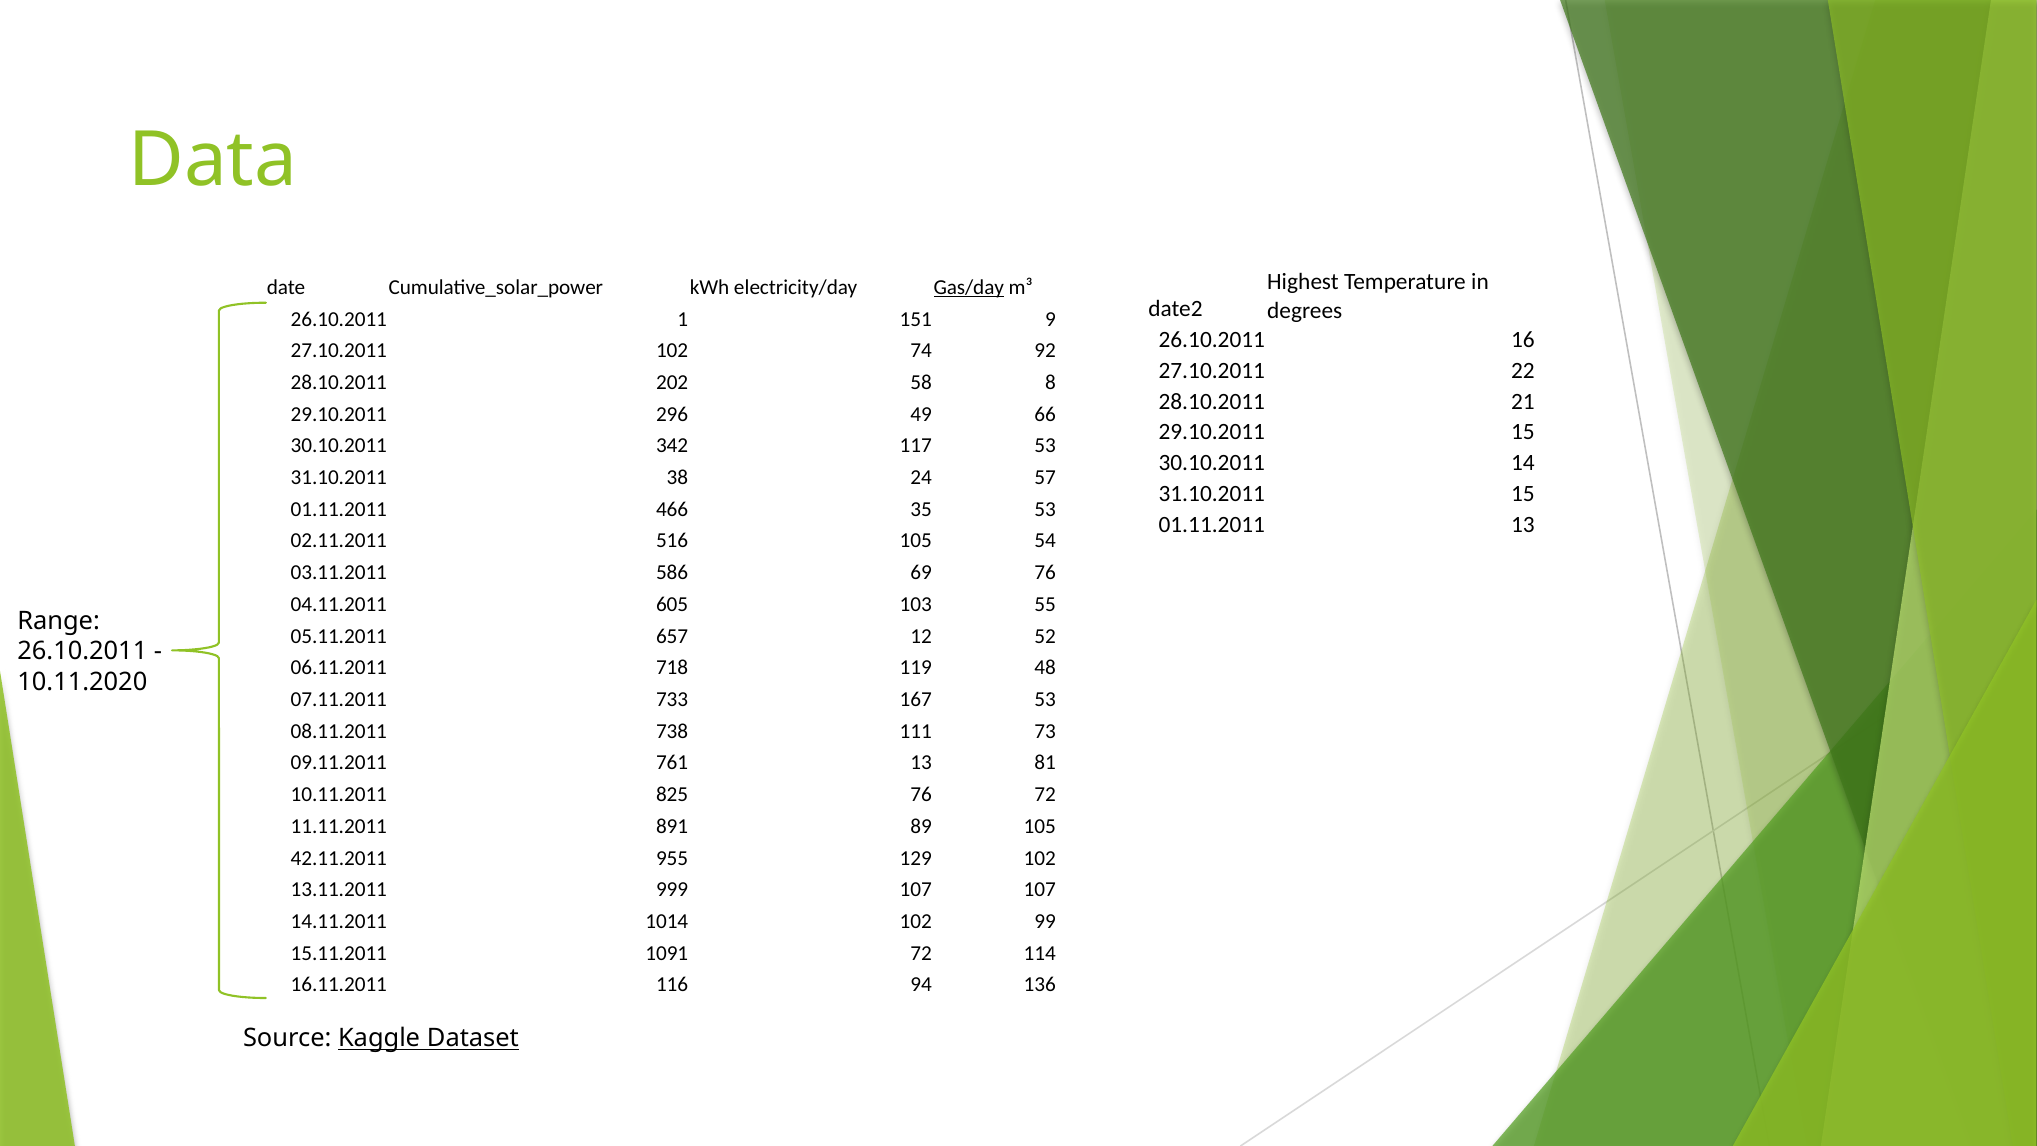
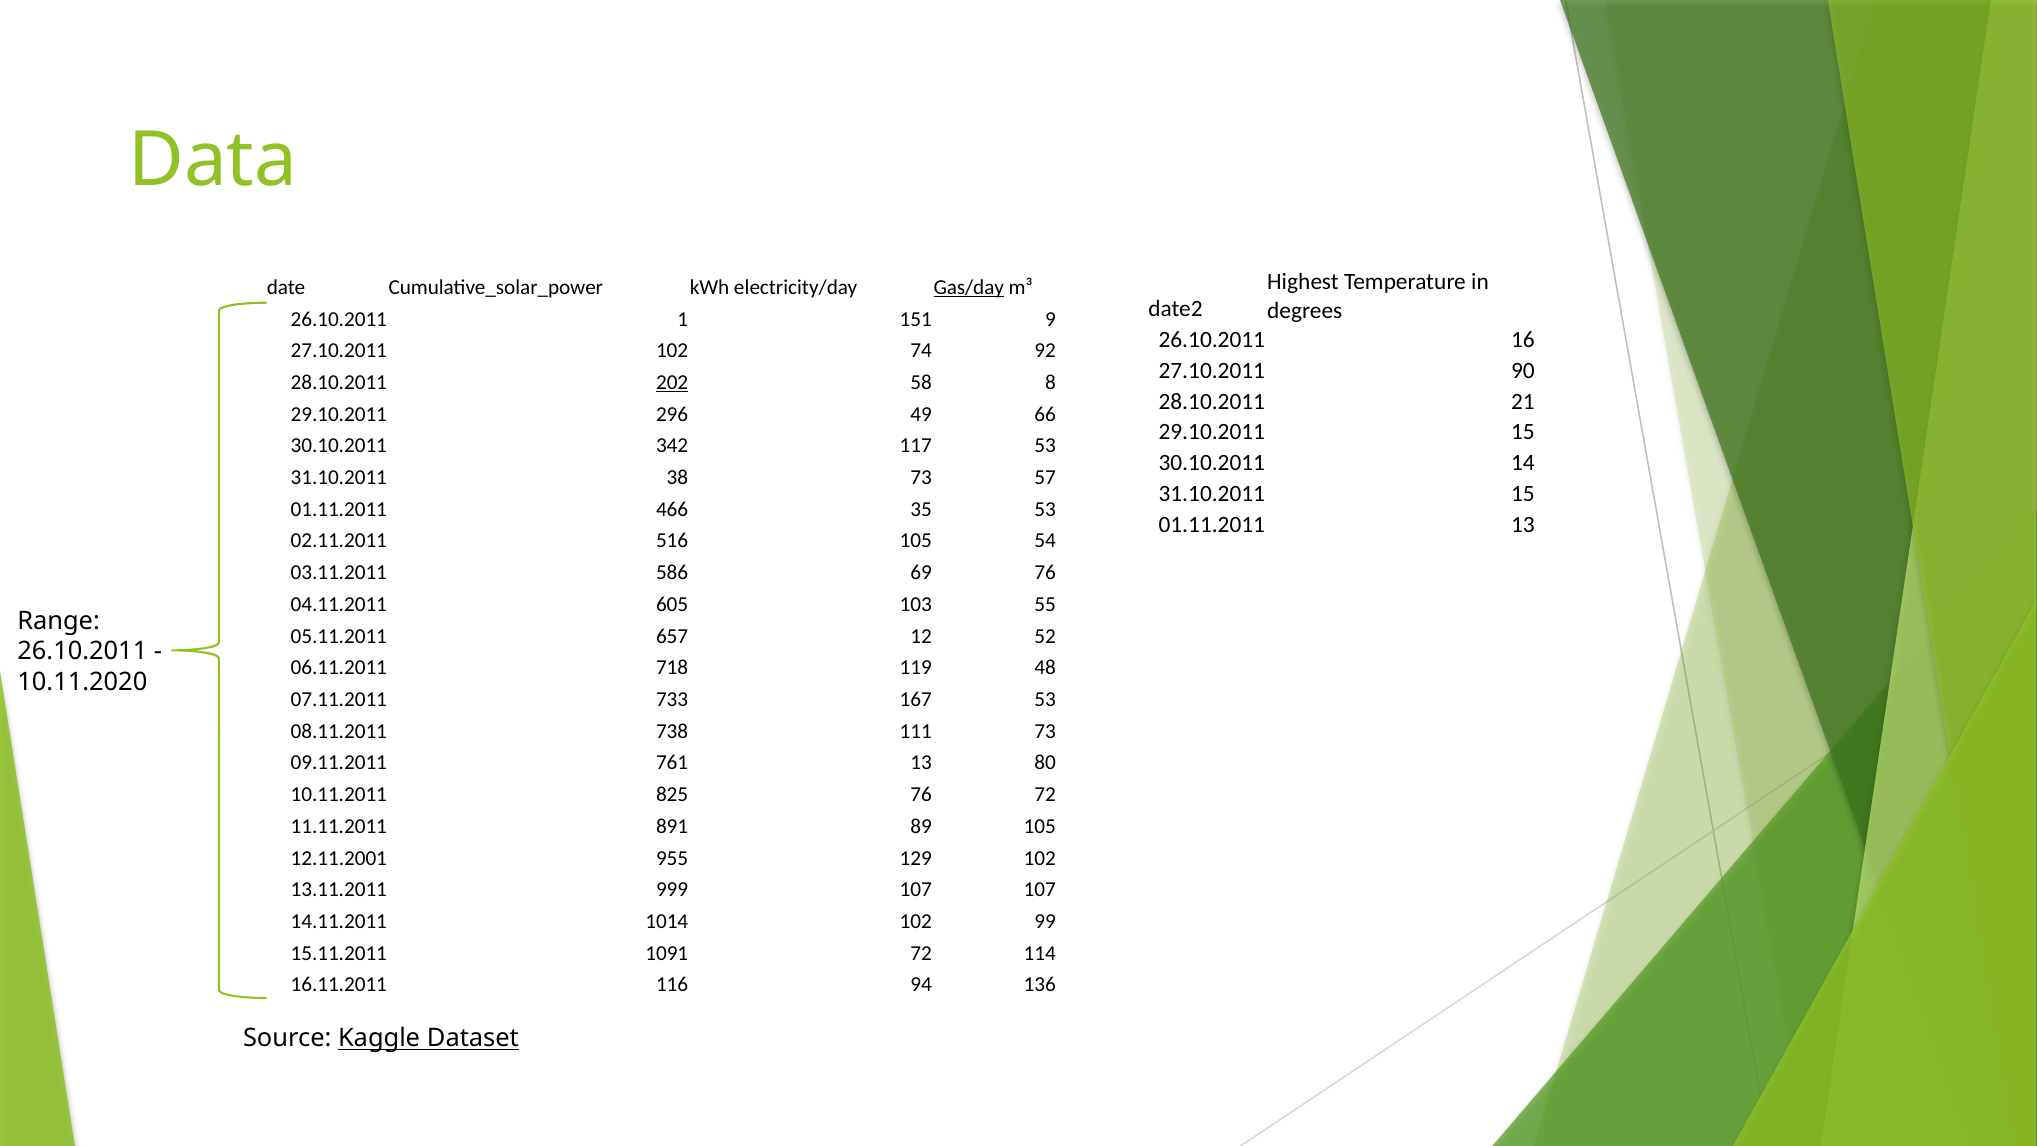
22: 22 -> 90
202 underline: none -> present
38 24: 24 -> 73
81: 81 -> 80
42.11.2011: 42.11.2011 -> 12.11.2001
